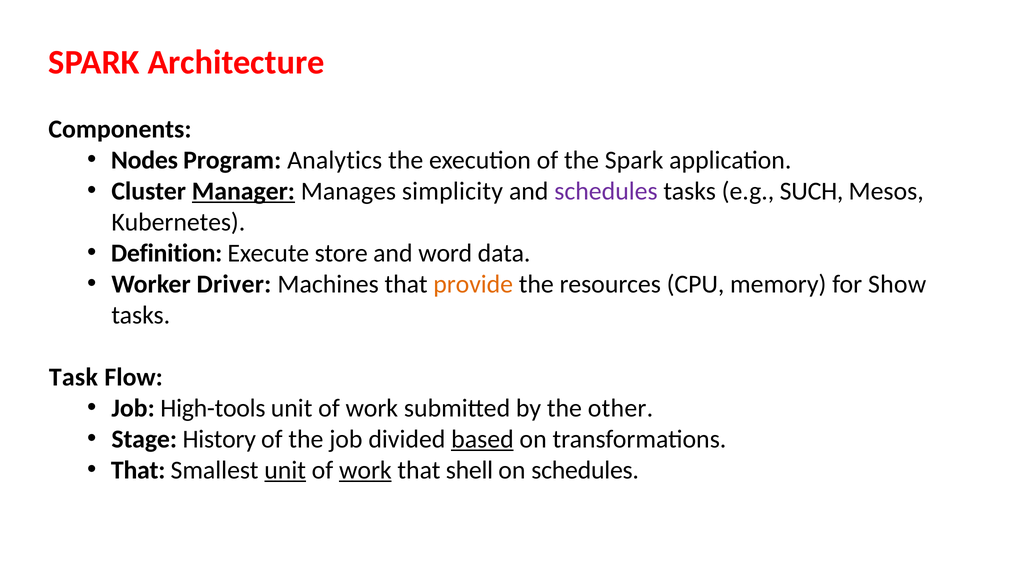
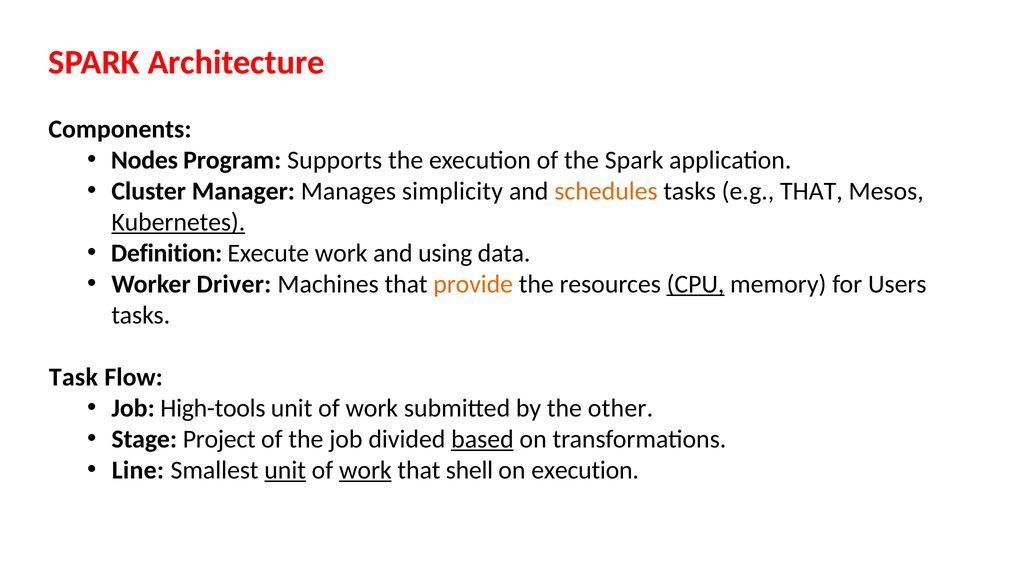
Analytics: Analytics -> Supports
Manager underline: present -> none
schedules at (606, 191) colour: purple -> orange
e.g SUCH: SUCH -> THAT
Kubernetes underline: none -> present
Execute store: store -> work
word: word -> using
CPU underline: none -> present
Show: Show -> Users
History: History -> Project
That at (138, 470): That -> Line
on schedules: schedules -> execution
